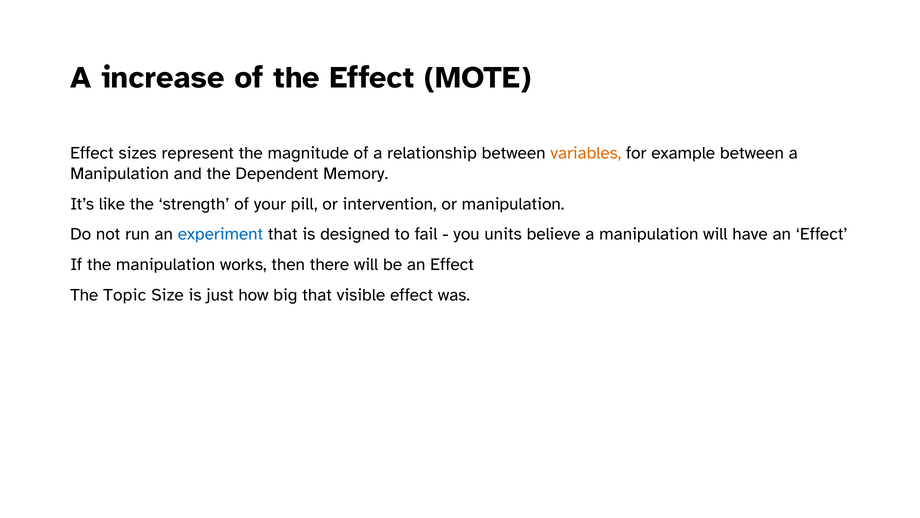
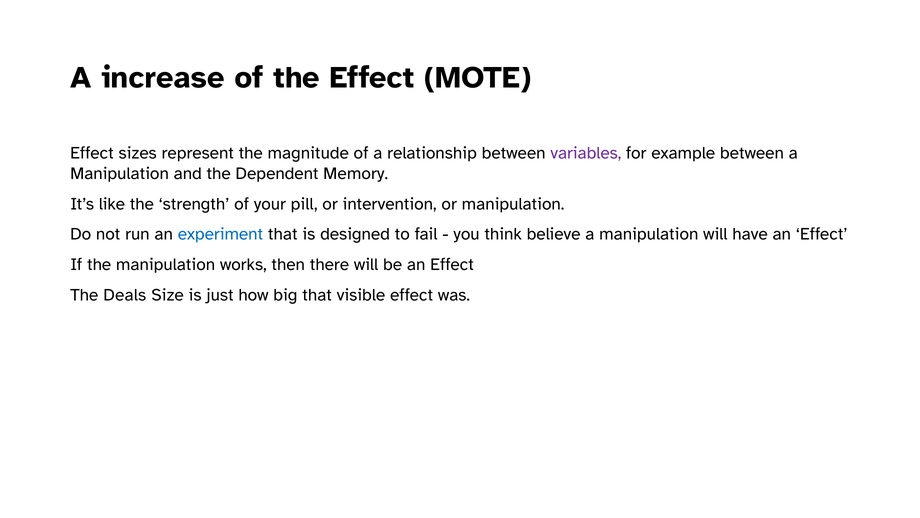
variables colour: orange -> purple
units: units -> think
Topic: Topic -> Deals
